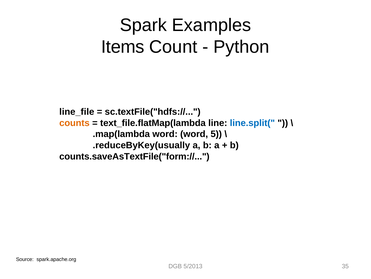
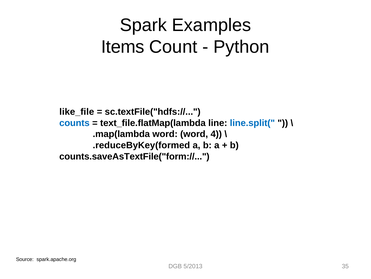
line_file: line_file -> like_file
counts colour: orange -> blue
5: 5 -> 4
.reduceByKey(usually: .reduceByKey(usually -> .reduceByKey(formed
